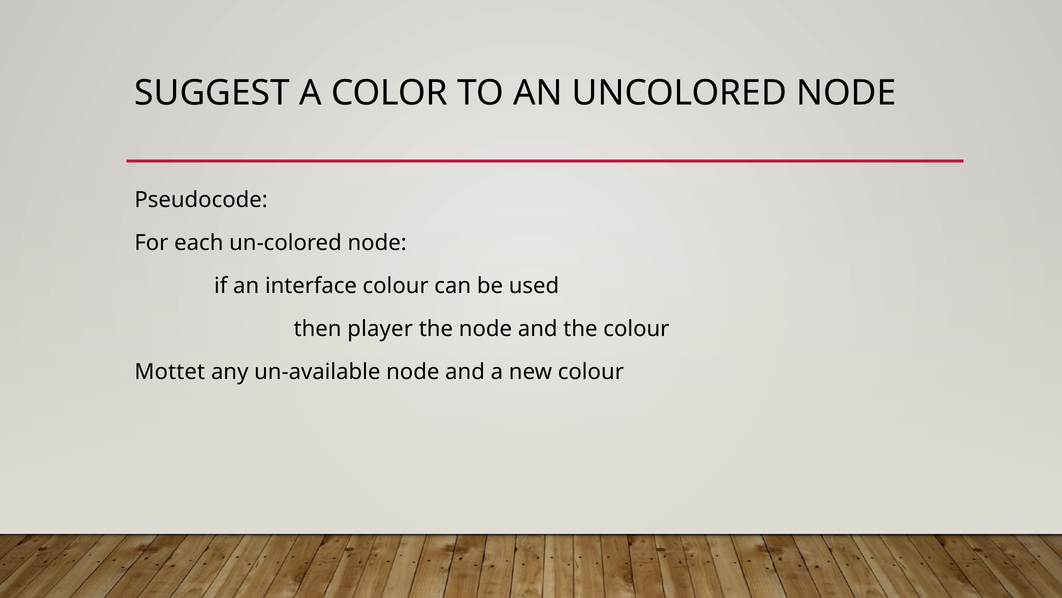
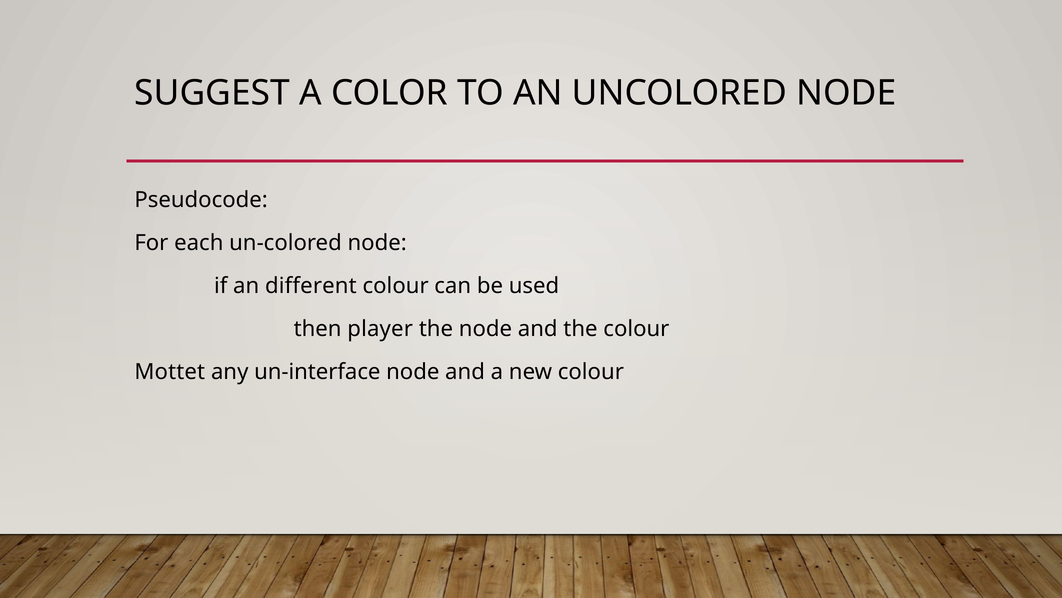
interface: interface -> different
un-available: un-available -> un-interface
